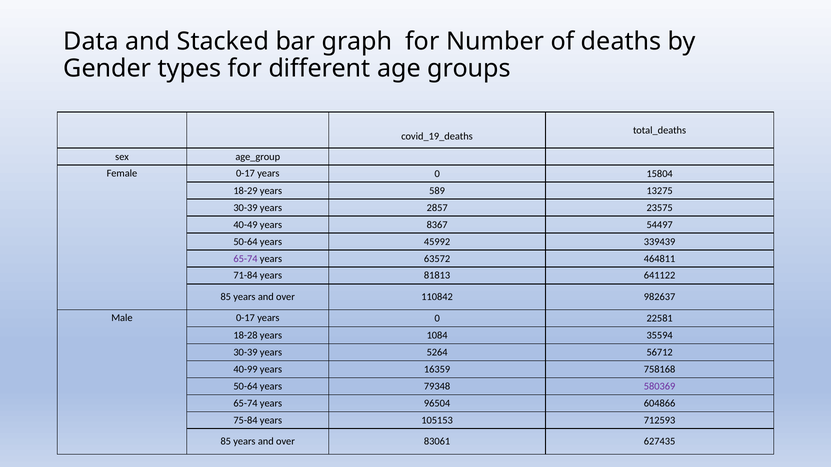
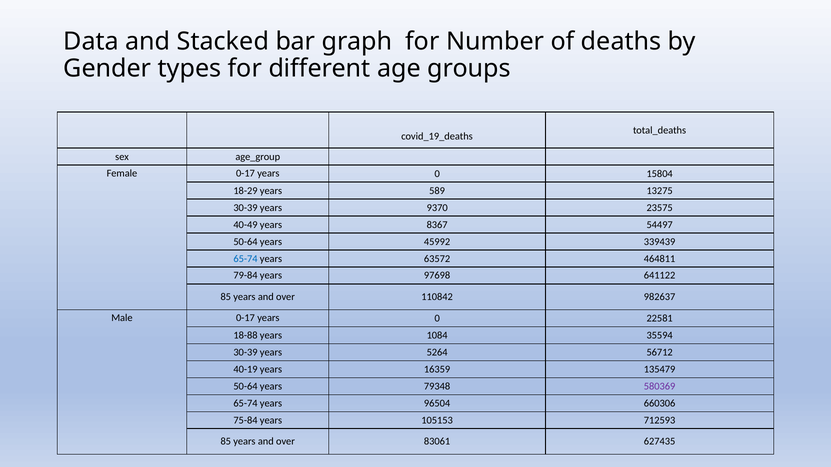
2857: 2857 -> 9370
65-74 at (245, 259) colour: purple -> blue
71-84: 71-84 -> 79-84
81813: 81813 -> 97698
18-28: 18-28 -> 18-88
40-99: 40-99 -> 40-19
758168: 758168 -> 135479
604866: 604866 -> 660306
